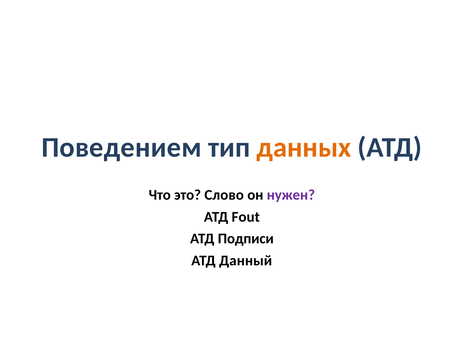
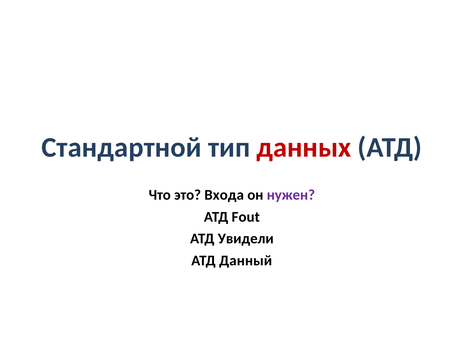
Поведением: Поведением -> Стандартной
данных colour: orange -> red
Слово: Слово -> Входа
Подписи: Подписи -> Увидели
